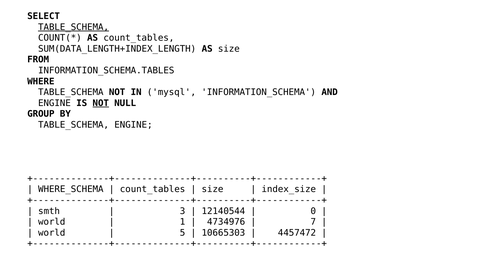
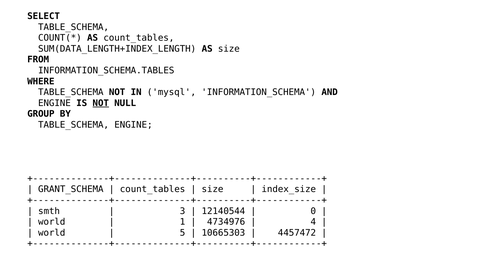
TABLE_SCHEMA at (74, 27) underline: present -> none
WHERE_SCHEMA: WHERE_SCHEMA -> GRANT_SCHEMA
7: 7 -> 4
